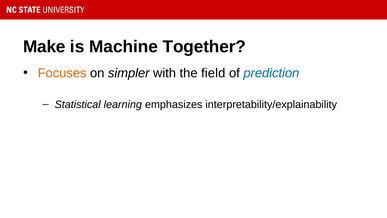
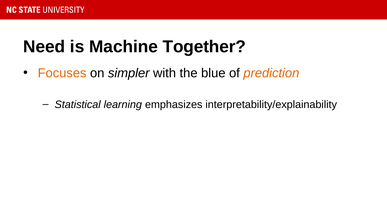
Make: Make -> Need
field: field -> blue
prediction colour: blue -> orange
